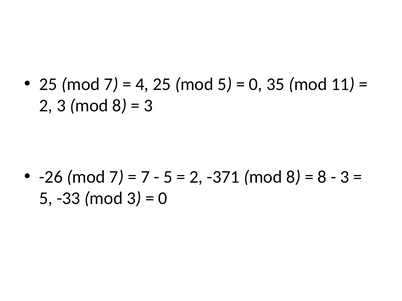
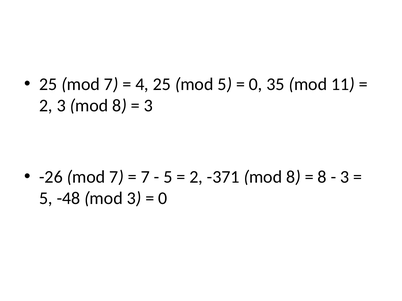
-33: -33 -> -48
